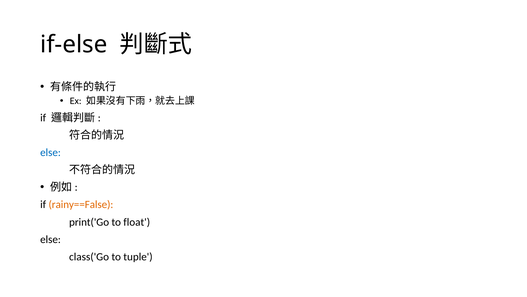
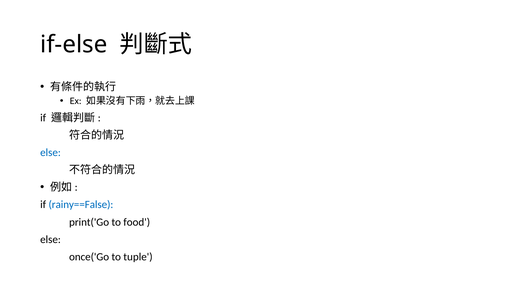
rainy==False colour: orange -> blue
float: float -> food
class('Go: class('Go -> once('Go
